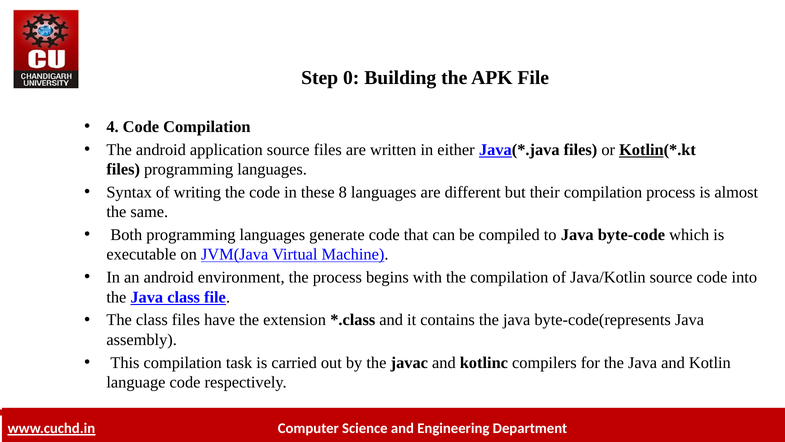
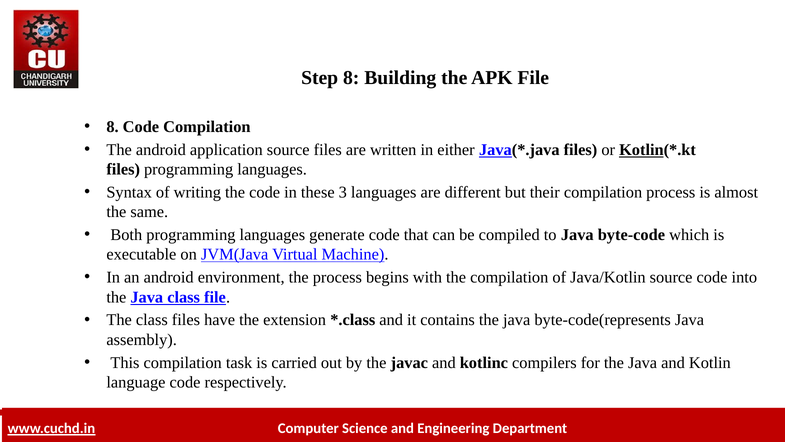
Step 0: 0 -> 8
4 at (113, 127): 4 -> 8
8: 8 -> 3
